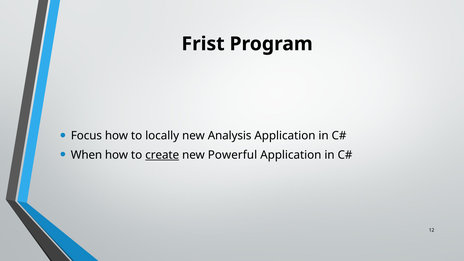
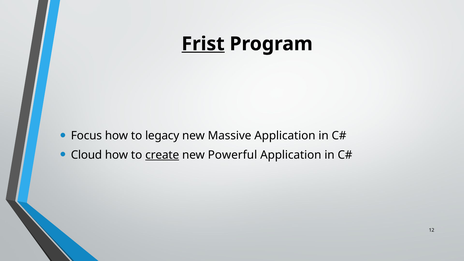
Frist underline: none -> present
locally: locally -> legacy
Analysis: Analysis -> Massive
When: When -> Cloud
